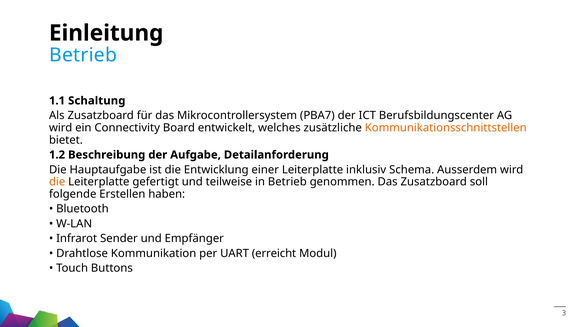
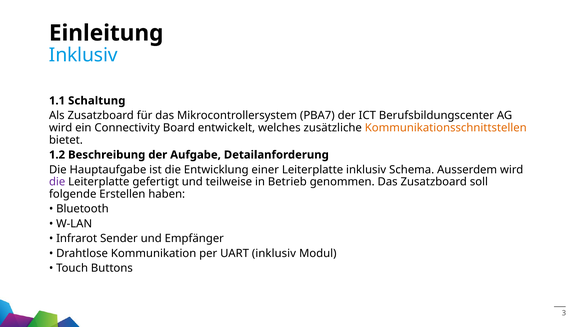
Betrieb at (83, 55): Betrieb -> Inklusiv
die at (57, 182) colour: orange -> purple
UART erreicht: erreicht -> inklusiv
